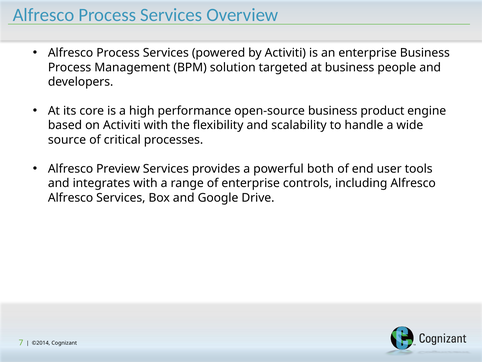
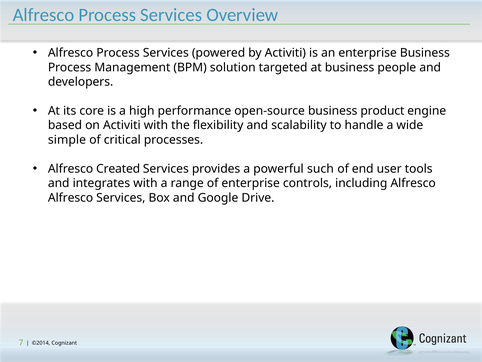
source: source -> simple
Preview: Preview -> Created
both: both -> such
